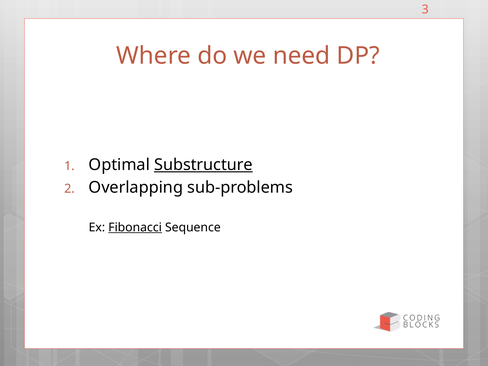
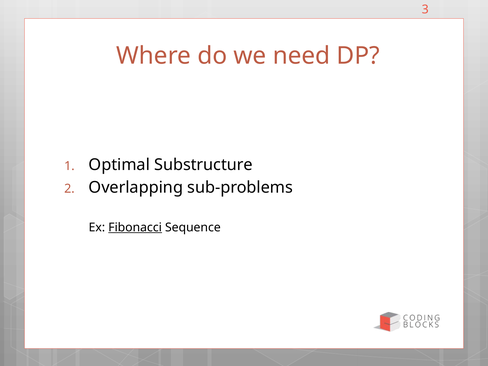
Substructure underline: present -> none
